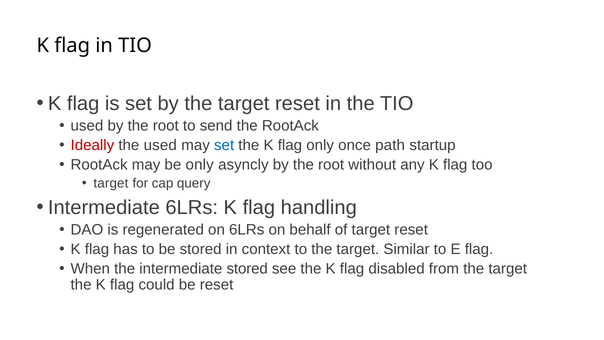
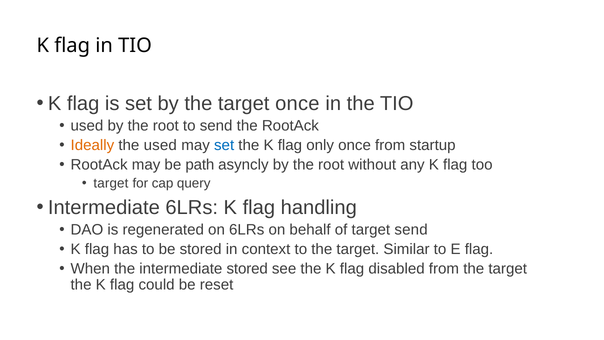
the target reset: reset -> once
Ideally colour: red -> orange
once path: path -> from
be only: only -> path
of target reset: reset -> send
